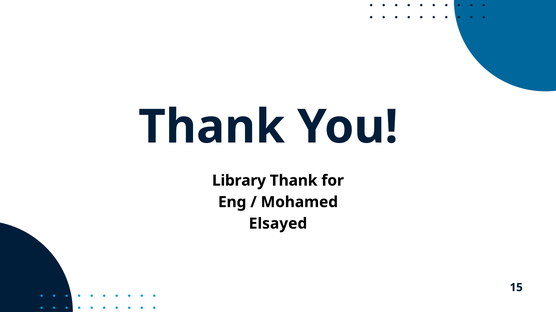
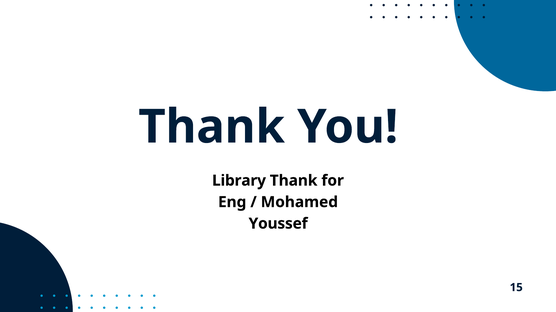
Elsayed: Elsayed -> Youssef
